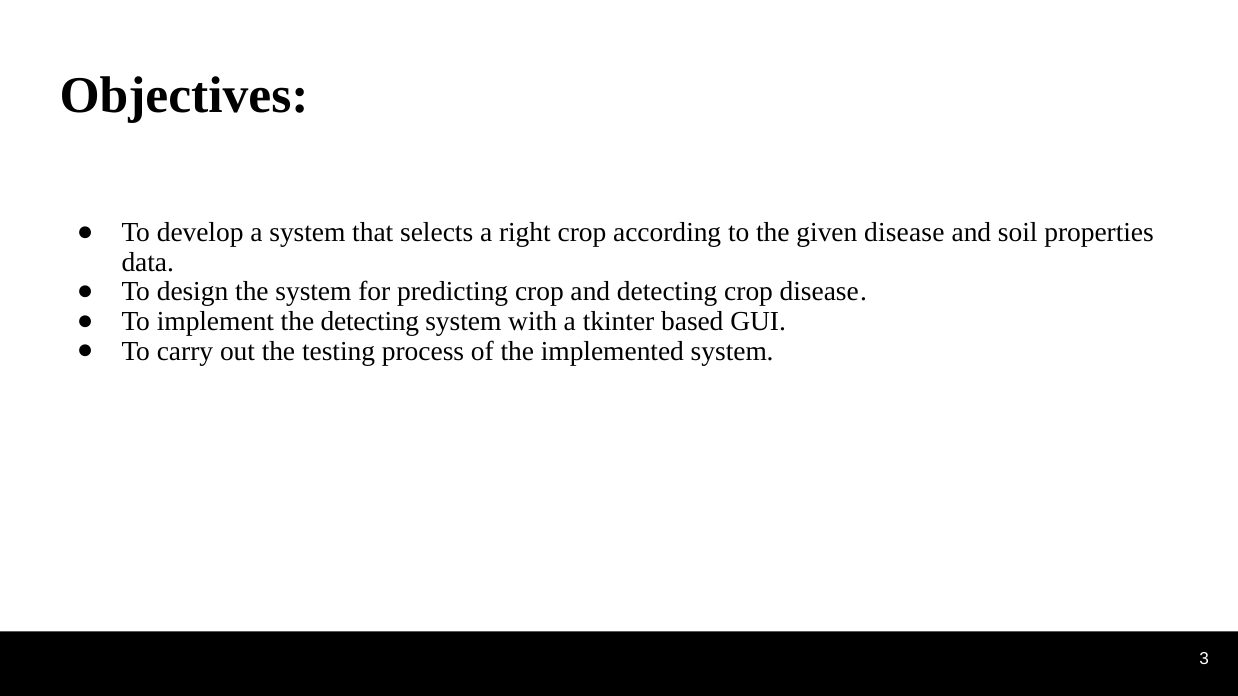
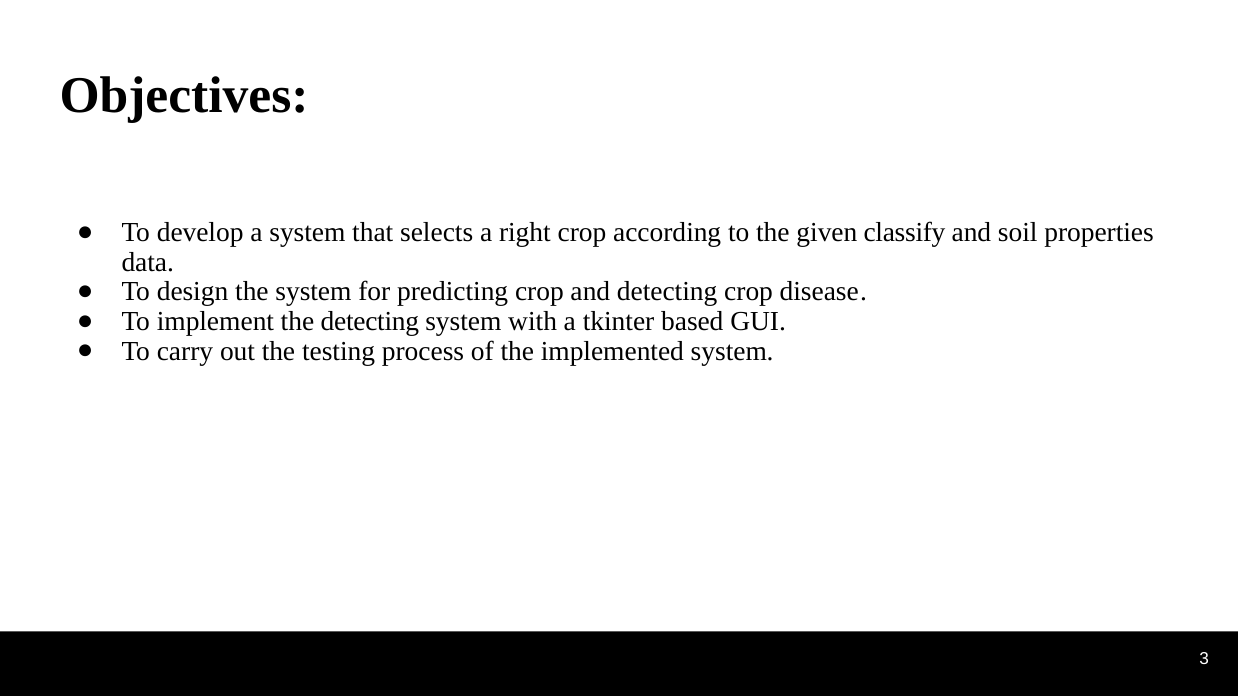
given disease: disease -> classify
